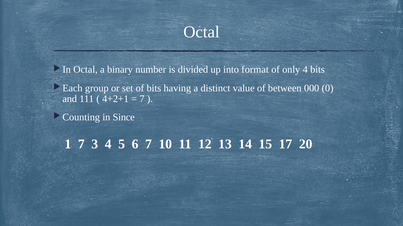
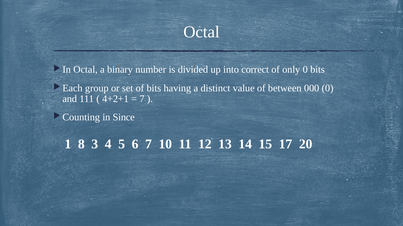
format: format -> correct
only 4: 4 -> 0
1 7: 7 -> 8
